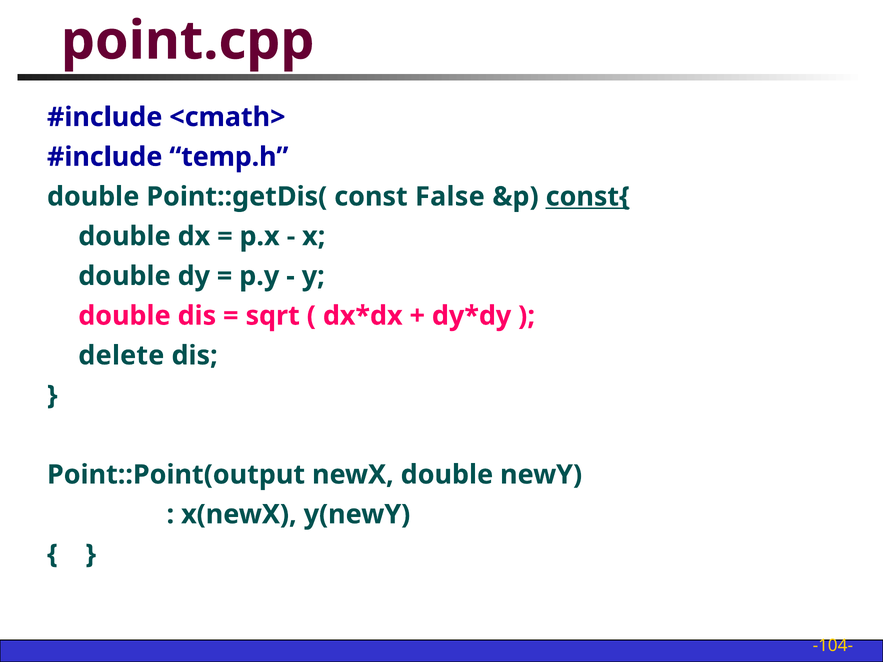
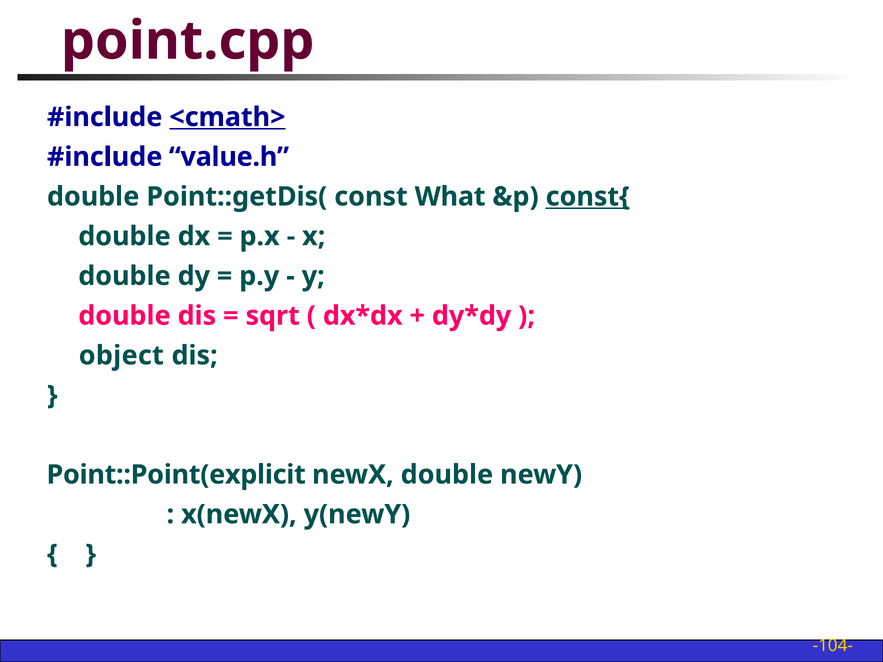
<cmath> underline: none -> present
temp.h: temp.h -> value.h
False: False -> What
delete: delete -> object
Point::Point(output: Point::Point(output -> Point::Point(explicit
